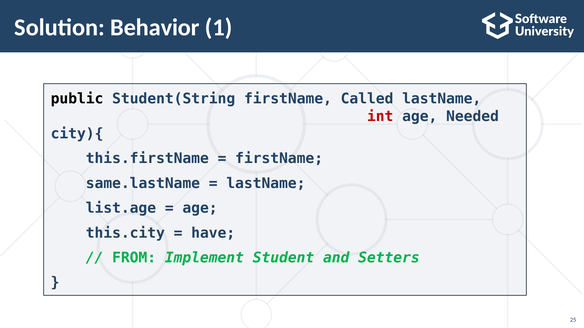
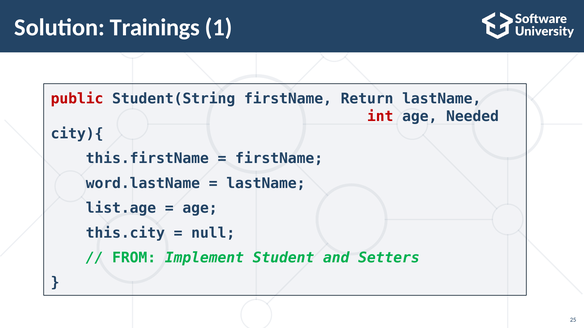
Behavior: Behavior -> Trainings
public colour: black -> red
Called: Called -> Return
same.lastName: same.lastName -> word.lastName
have: have -> null
